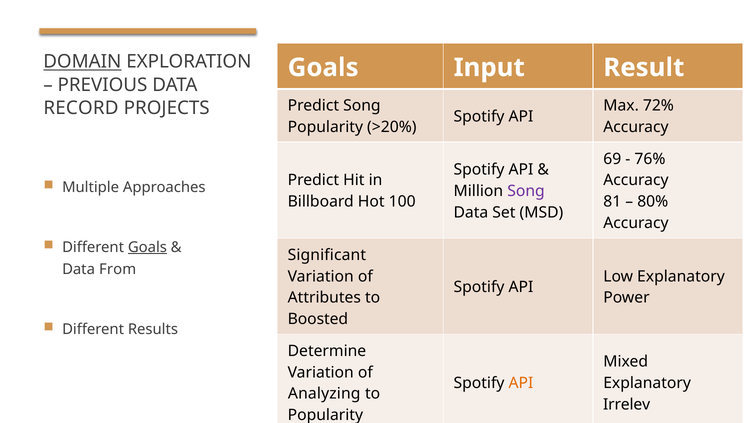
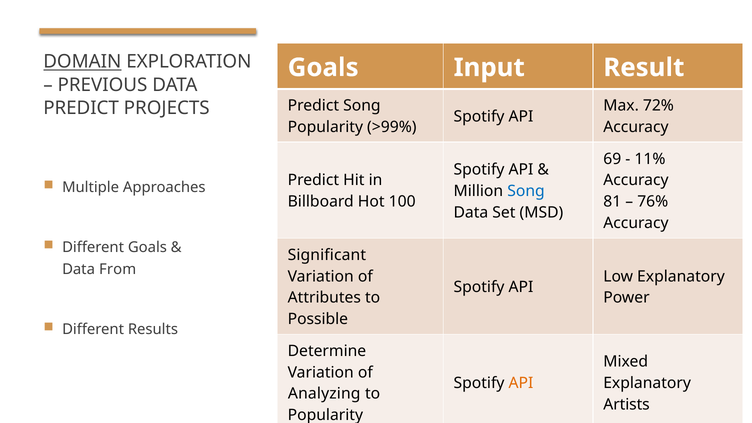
RECORD at (81, 108): RECORD -> PREDICT
>20%: >20% -> >99%
76%: 76% -> 11%
Song at (526, 191) colour: purple -> blue
80%: 80% -> 76%
Goals at (147, 247) underline: present -> none
Boosted: Boosted -> Possible
Irrelev: Irrelev -> Artists
